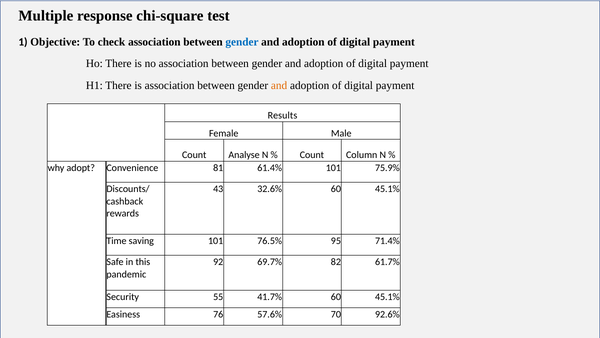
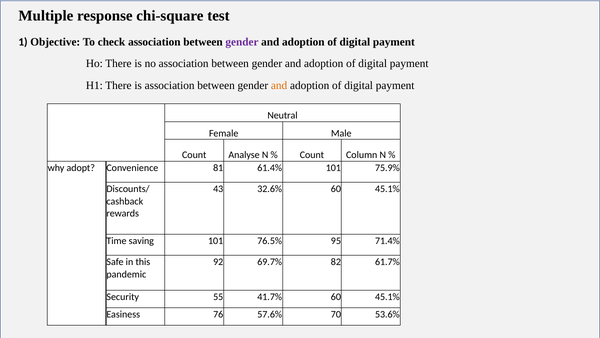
gender at (242, 42) colour: blue -> purple
Results: Results -> Neutral
92.6%: 92.6% -> 53.6%
